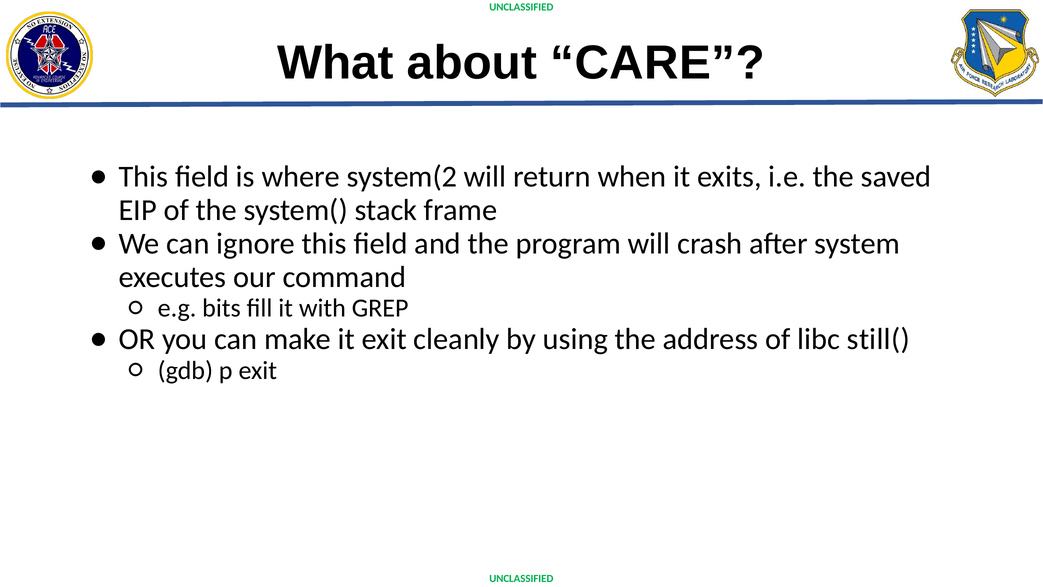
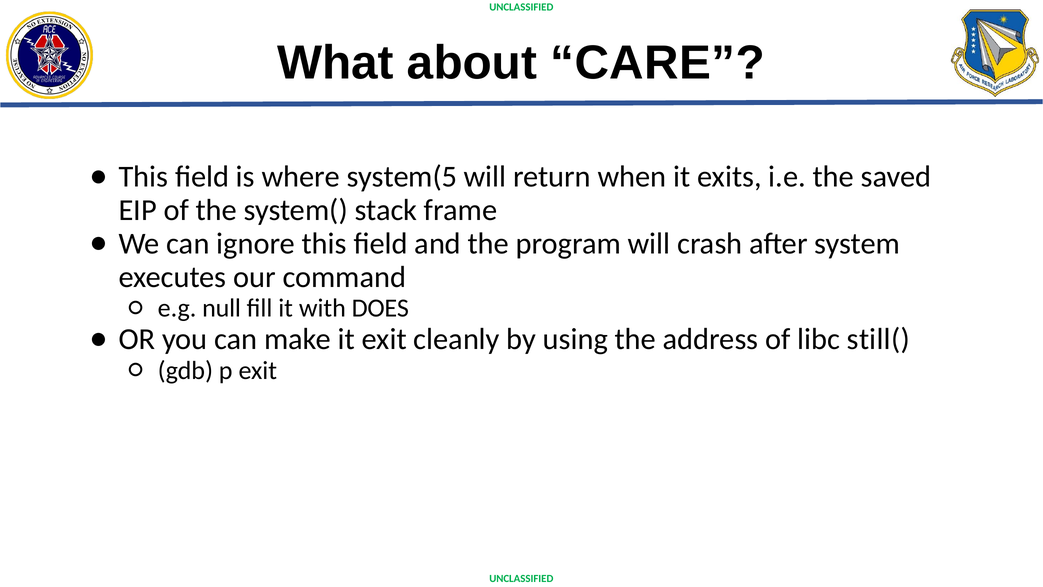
system(2: system(2 -> system(5
bits: bits -> null
GREP: GREP -> DOES
